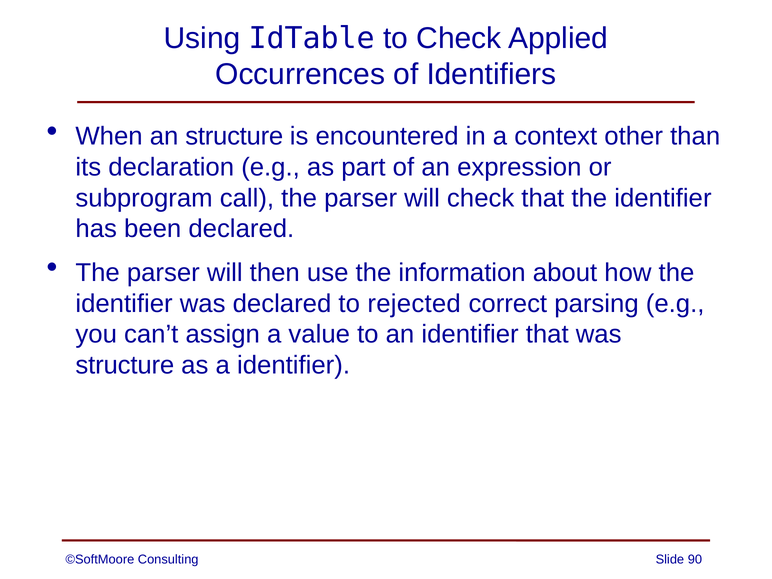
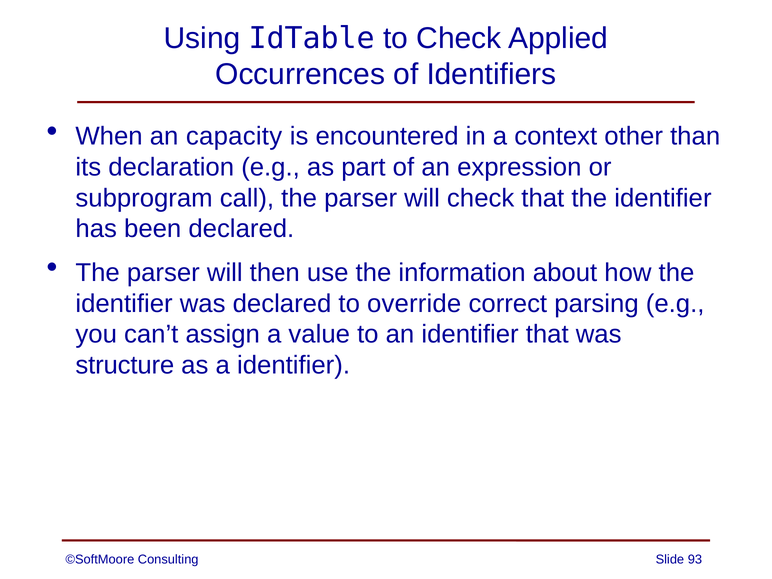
an structure: structure -> capacity
rejected: rejected -> override
90: 90 -> 93
